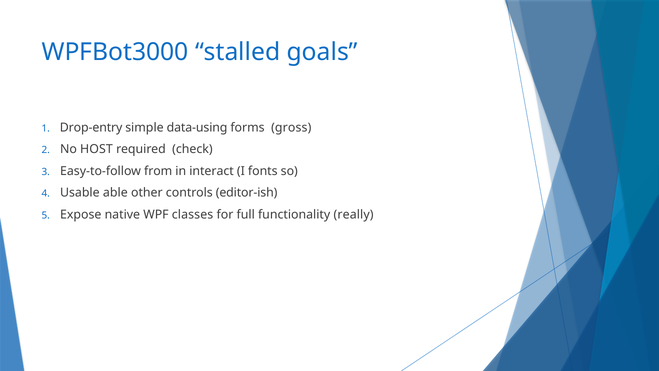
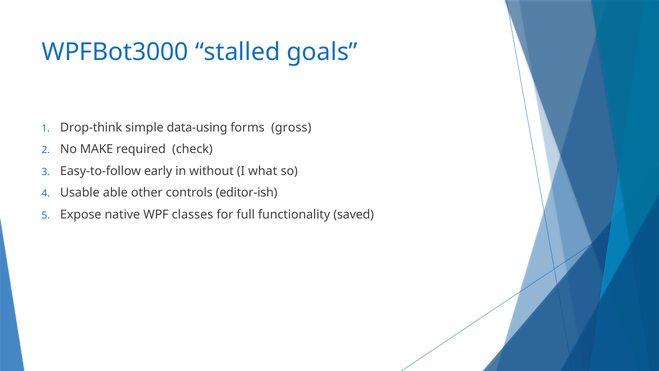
Drop-entry: Drop-entry -> Drop-think
HOST: HOST -> MAKE
from: from -> early
interact: interact -> without
fonts: fonts -> what
really: really -> saved
